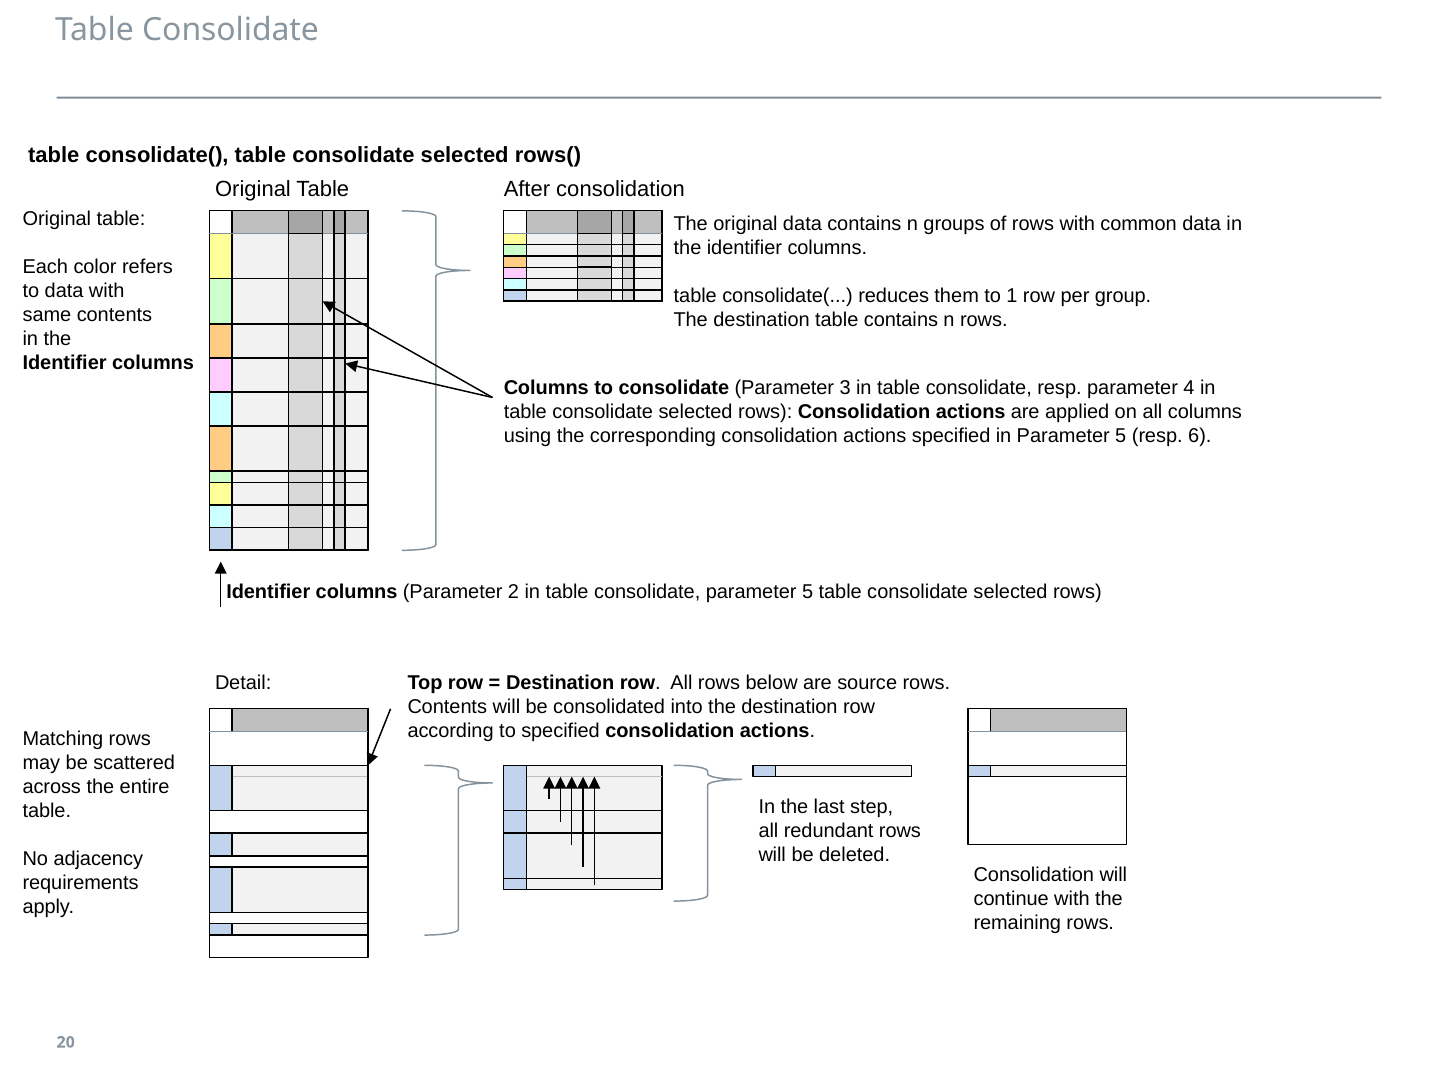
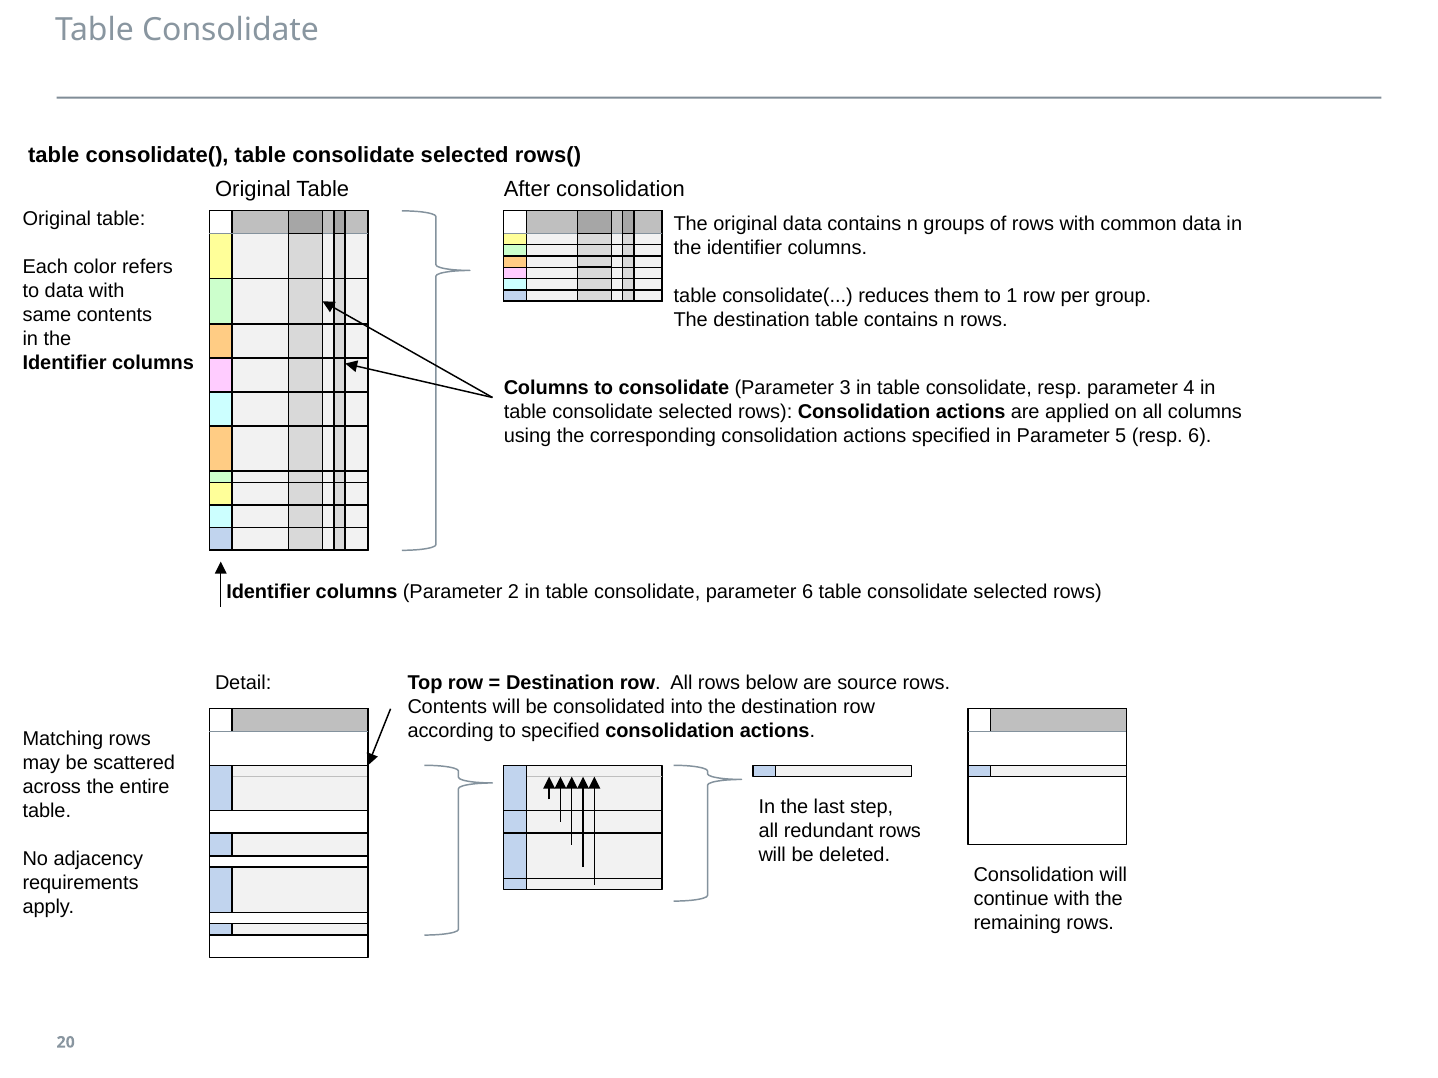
consolidate parameter 5: 5 -> 6
